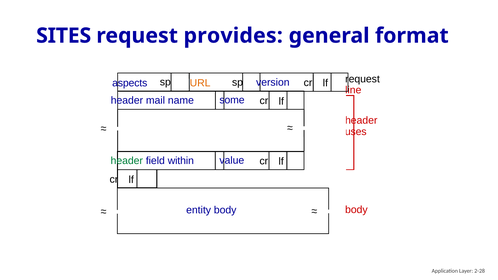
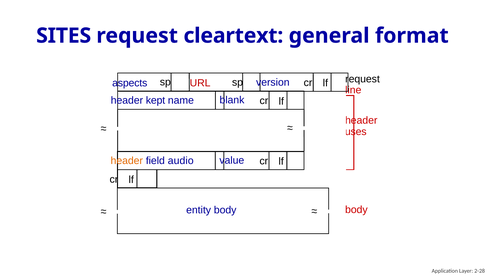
provides: provides -> cleartext
URL colour: orange -> red
some: some -> blank
mail: mail -> kept
header at (127, 161) colour: green -> orange
within: within -> audio
